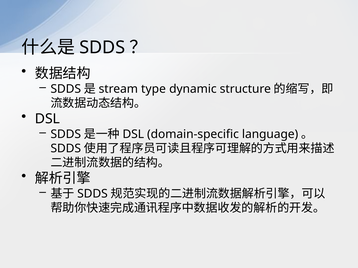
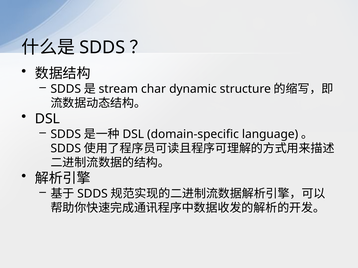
type: type -> char
